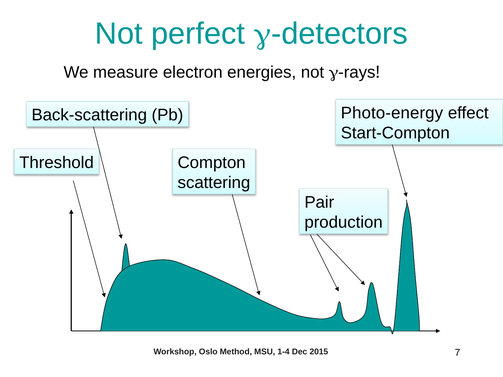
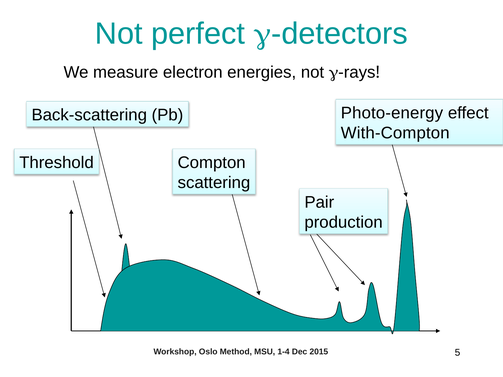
Start-Compton: Start-Compton -> With-Compton
7: 7 -> 5
